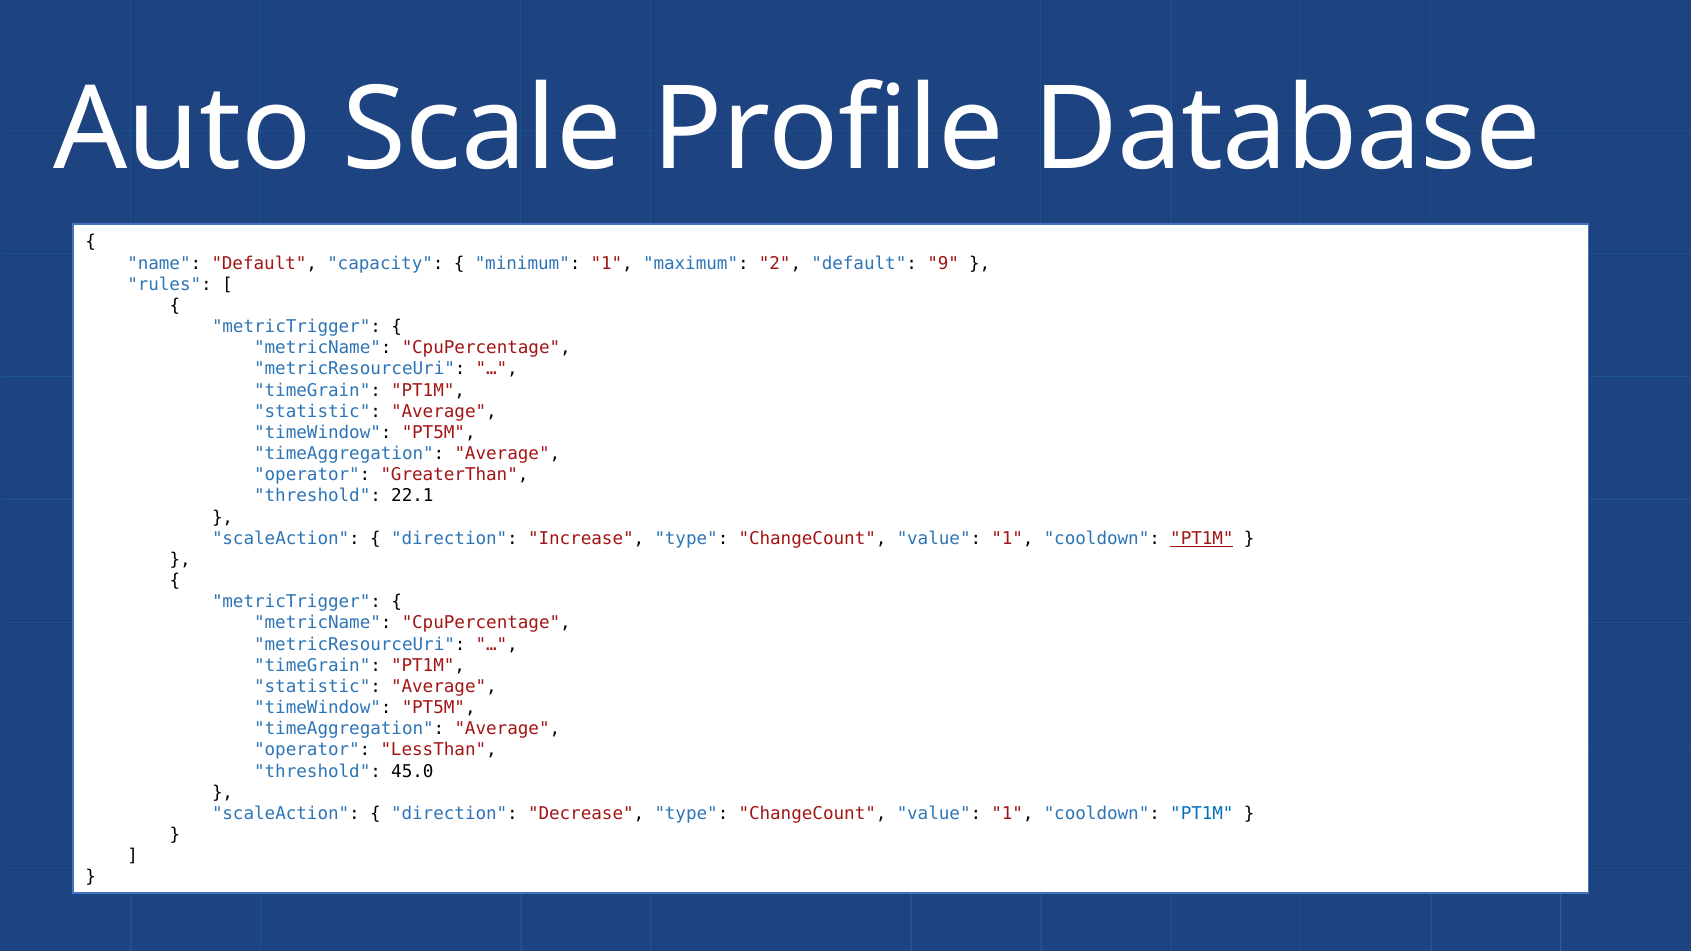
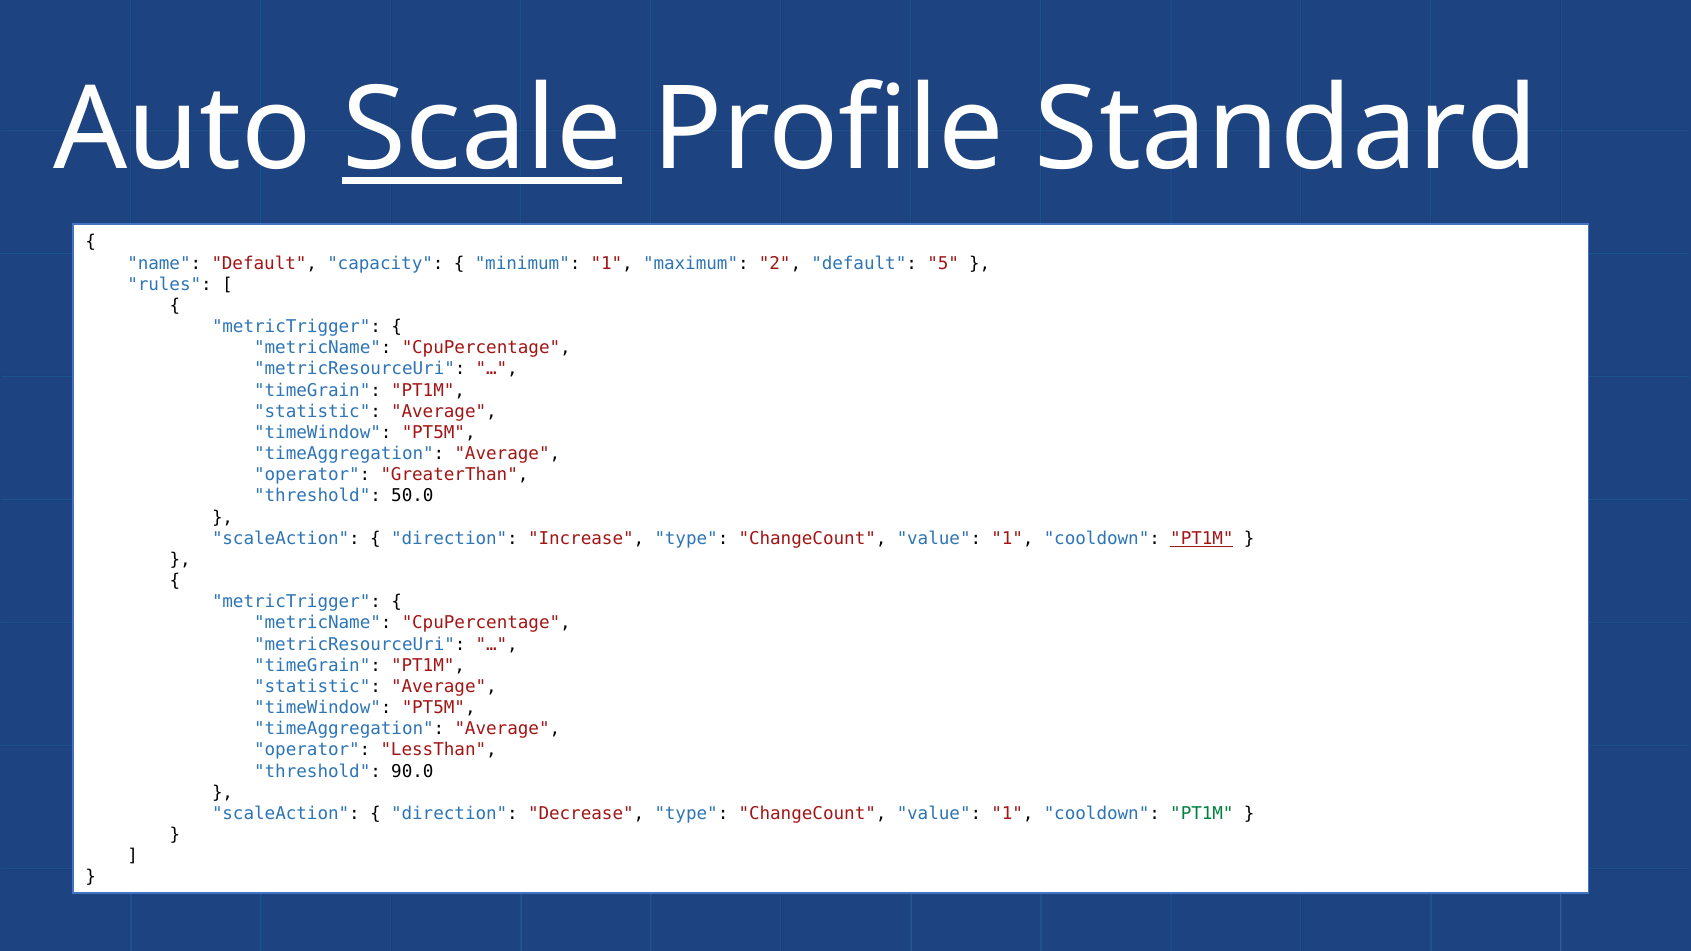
Scale underline: none -> present
Database: Database -> Standard
9: 9 -> 5
22.1: 22.1 -> 50.0
45.0: 45.0 -> 90.0
PT1M at (1202, 814) colour: blue -> green
